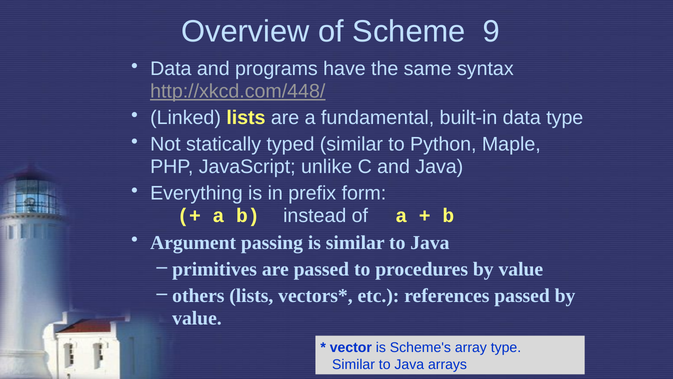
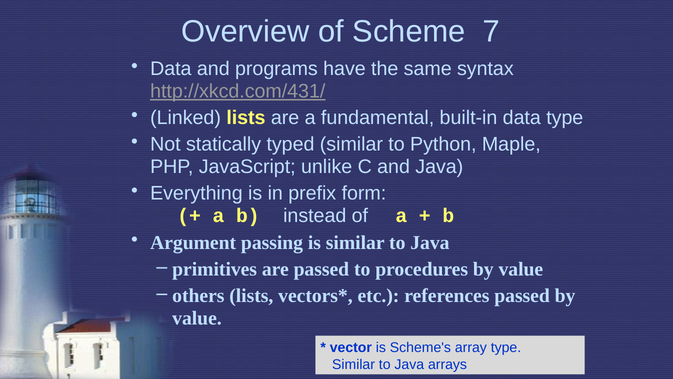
9: 9 -> 7
http://xkcd.com/448/: http://xkcd.com/448/ -> http://xkcd.com/431/
